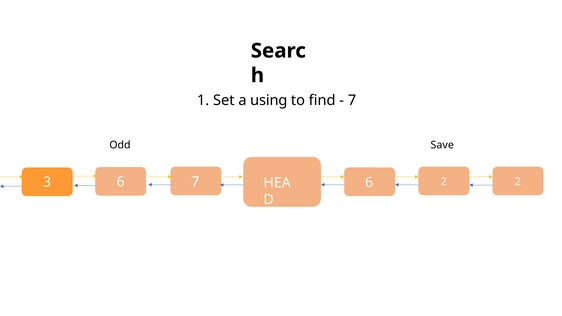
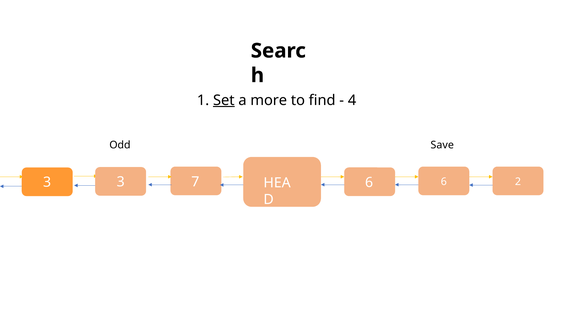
Set underline: none -> present
using: using -> more
7 at (352, 100): 7 -> 4
6 2: 2 -> 6
6 at (121, 182): 6 -> 3
